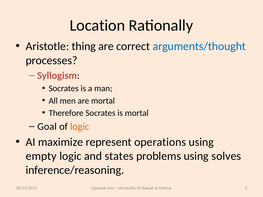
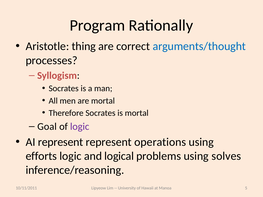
Location: Location -> Program
logic at (80, 127) colour: orange -> purple
AI maximize: maximize -> represent
empty: empty -> efforts
states: states -> logical
